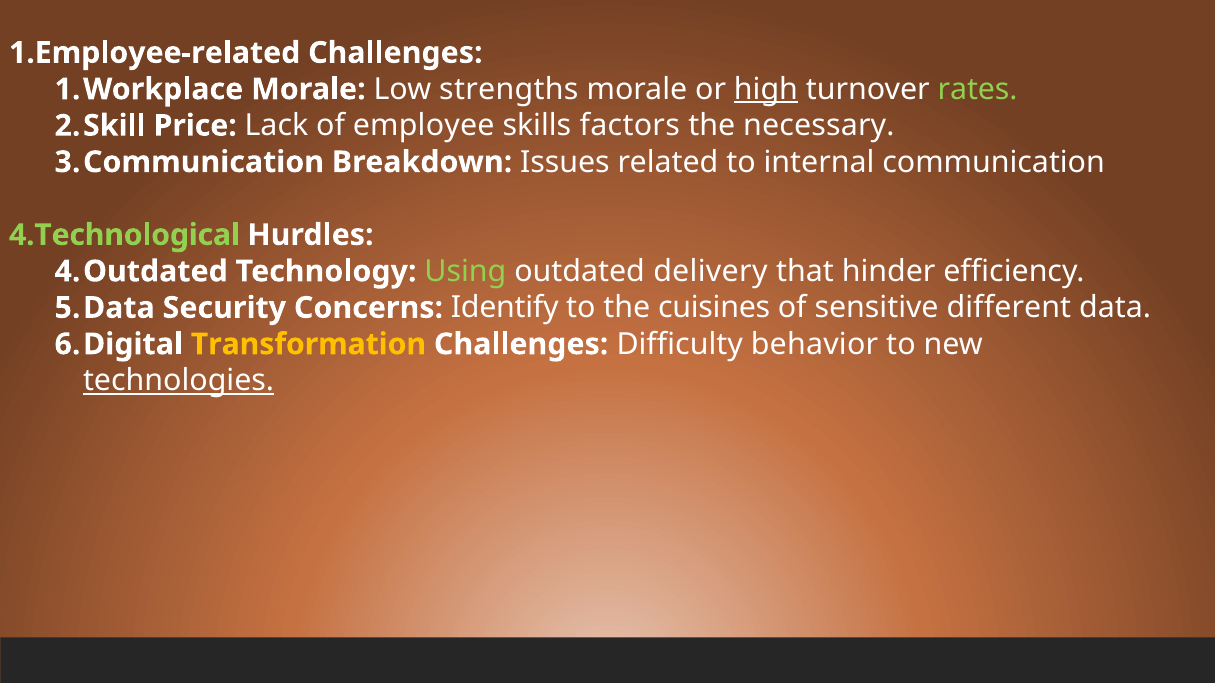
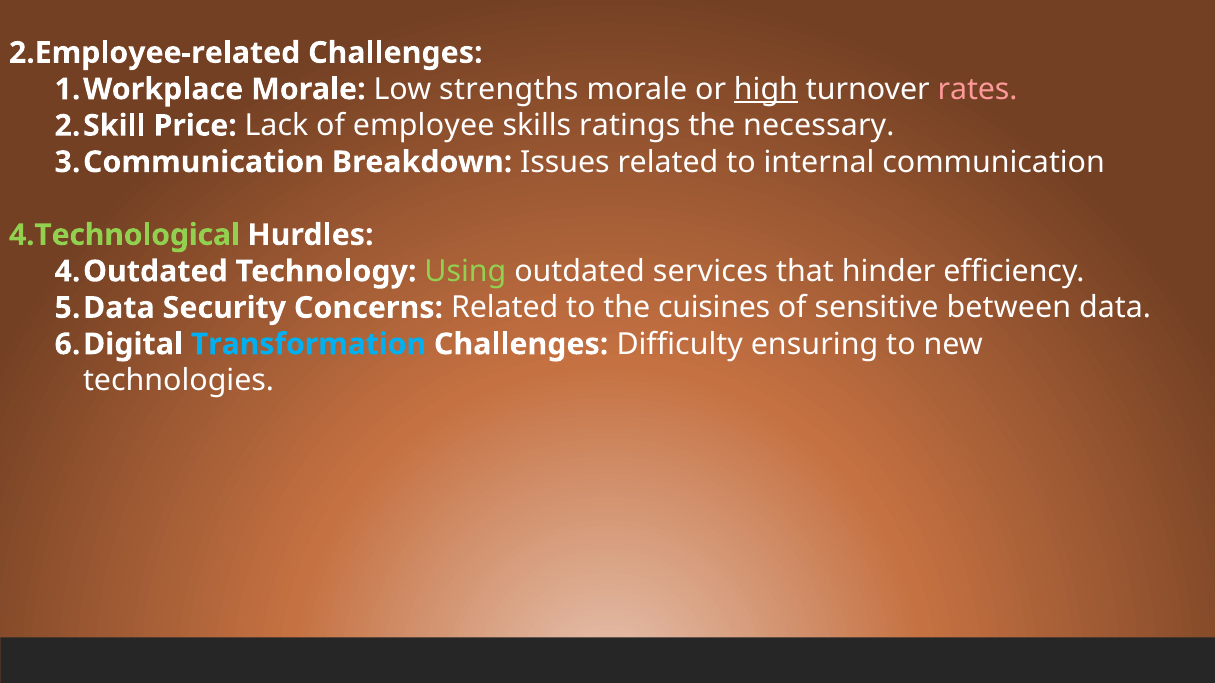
1.Employee-related: 1.Employee-related -> 2.Employee-related
rates colour: light green -> pink
factors: factors -> ratings
delivery: delivery -> services
Concerns Identify: Identify -> Related
different: different -> between
Transformation colour: yellow -> light blue
behavior: behavior -> ensuring
technologies underline: present -> none
